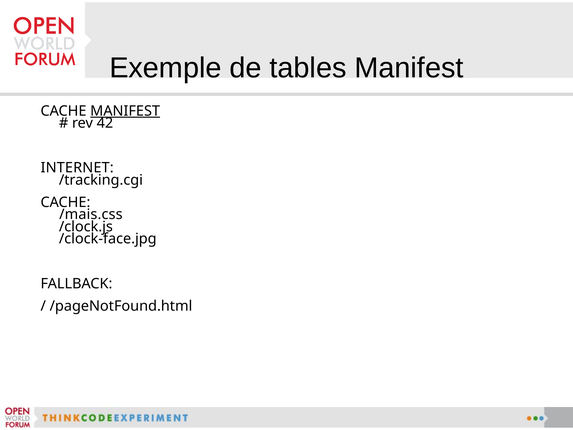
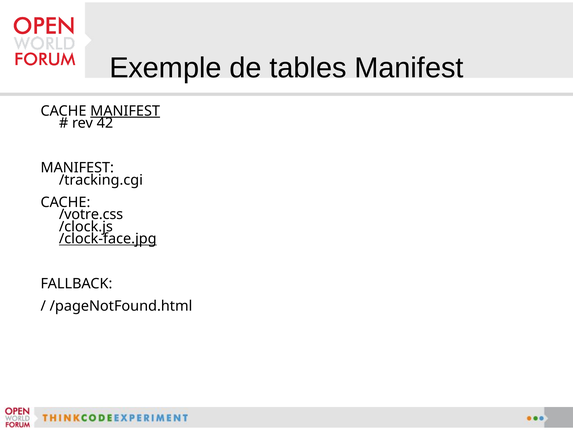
INTERNET at (77, 168): INTERNET -> MANIFEST
/mais.css: /mais.css -> /votre.css
/clock-face.jpg underline: none -> present
